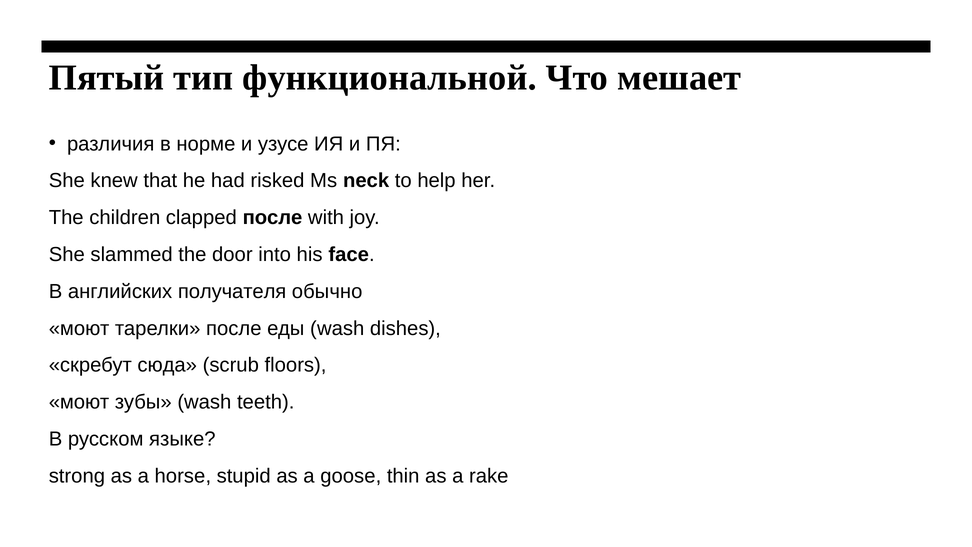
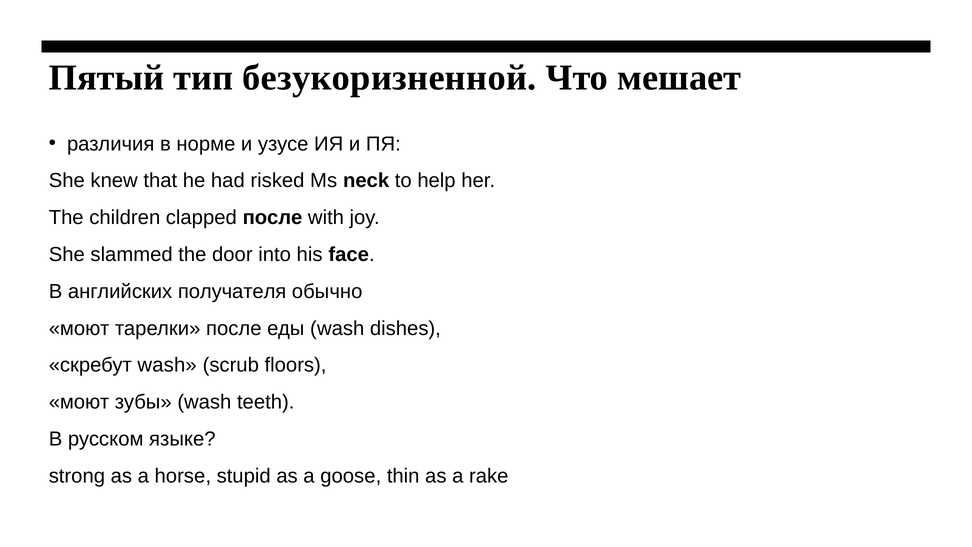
функциональной: функциональной -> безукоризненной
скребут сюда: сюда -> wash
